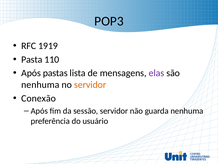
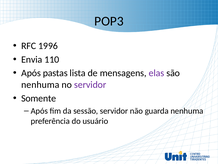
1919: 1919 -> 1996
Pasta: Pasta -> Envia
servidor at (90, 85) colour: orange -> purple
Conexão: Conexão -> Somente
